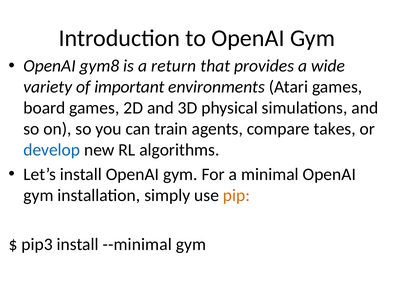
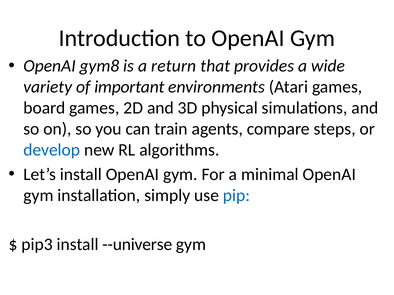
takes: takes -> steps
pip colour: orange -> blue
--minimal: --minimal -> --universe
